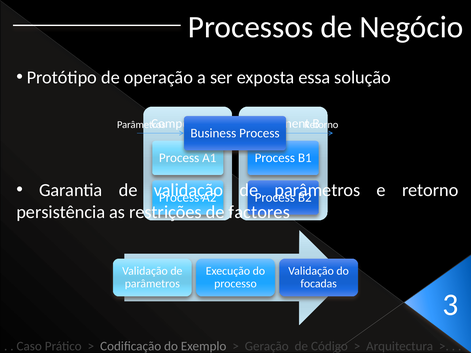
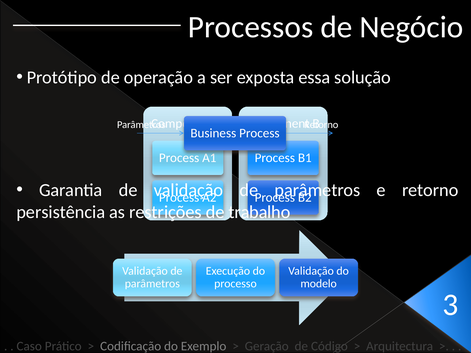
factores: factores -> trabalho
focadas: focadas -> modelo
